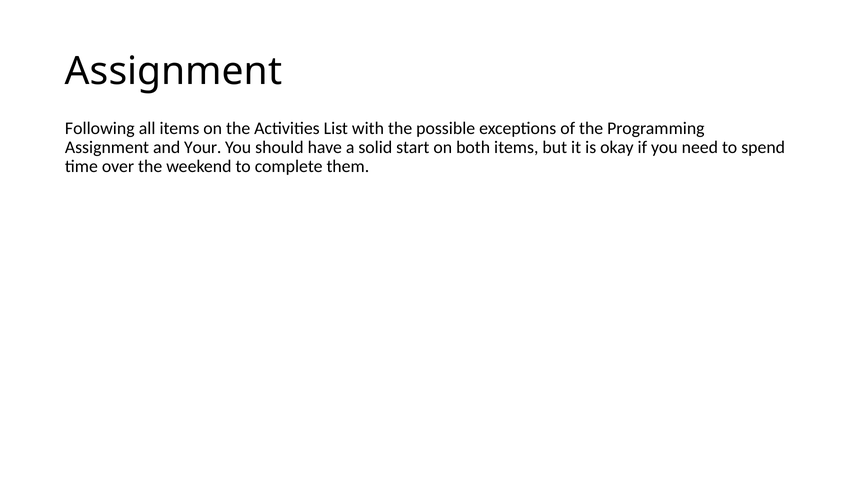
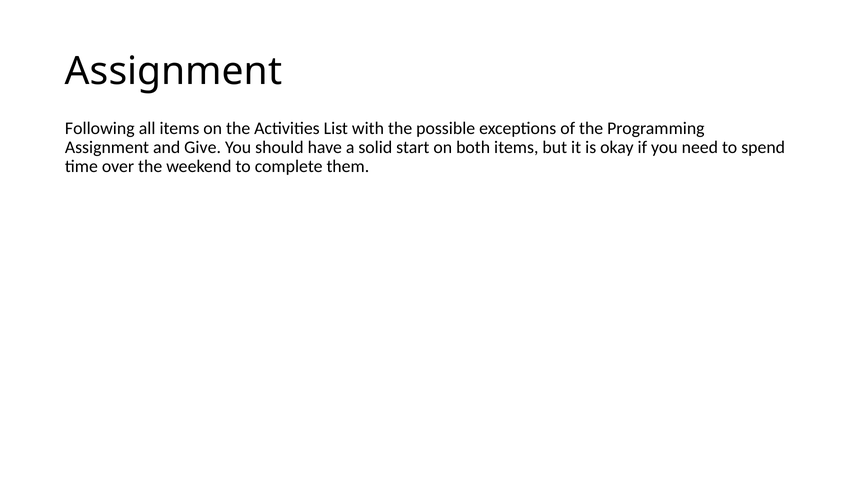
Your: Your -> Give
